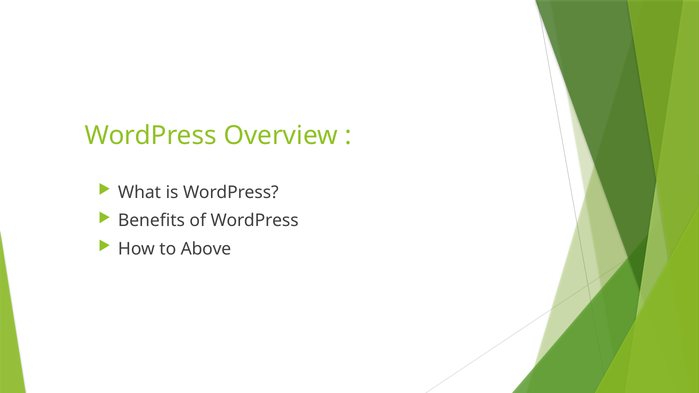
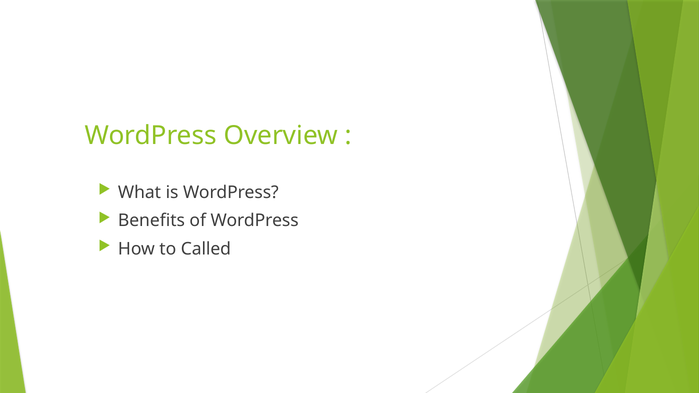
Above: Above -> Called
